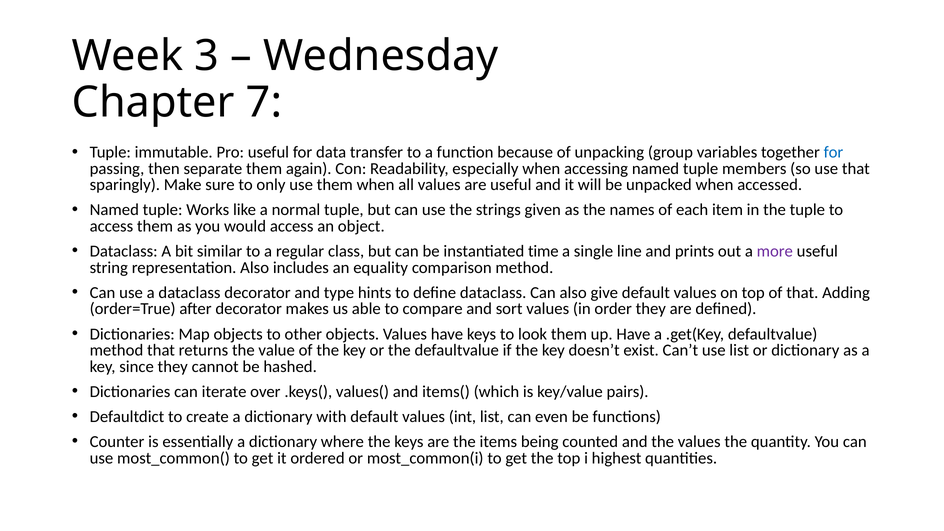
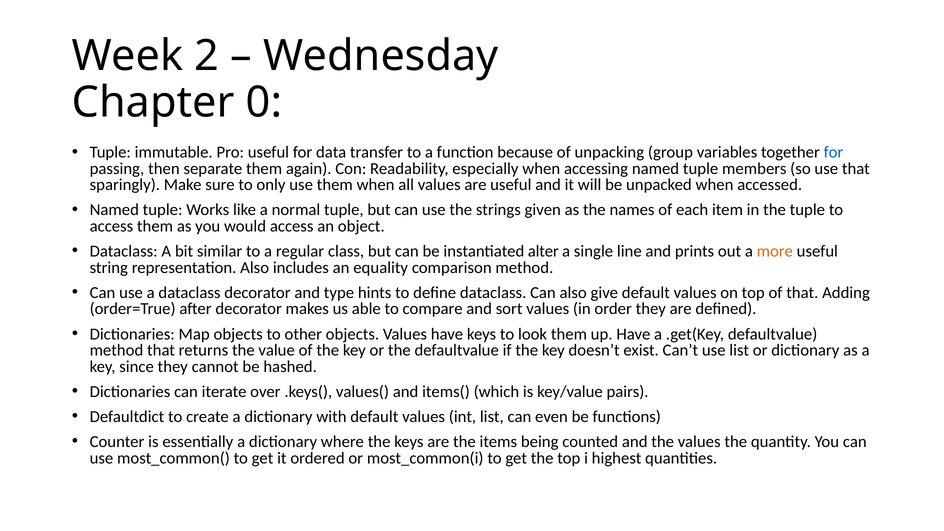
3: 3 -> 2
7: 7 -> 0
time: time -> alter
more colour: purple -> orange
